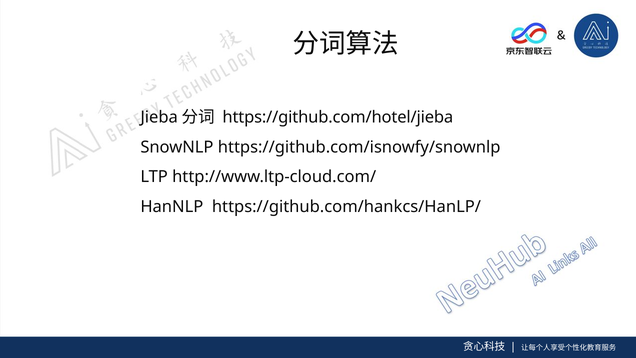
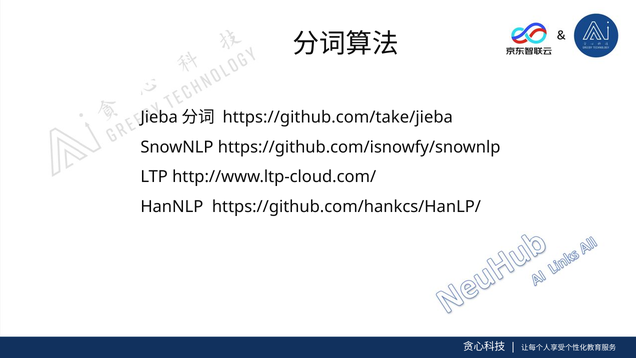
https://github.com/hotel/jieba: https://github.com/hotel/jieba -> https://github.com/take/jieba
